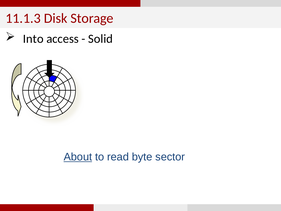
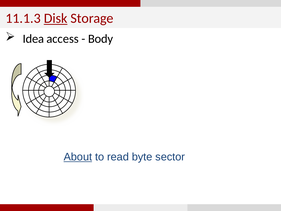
Disk underline: none -> present
Into: Into -> Idea
Solid: Solid -> Body
